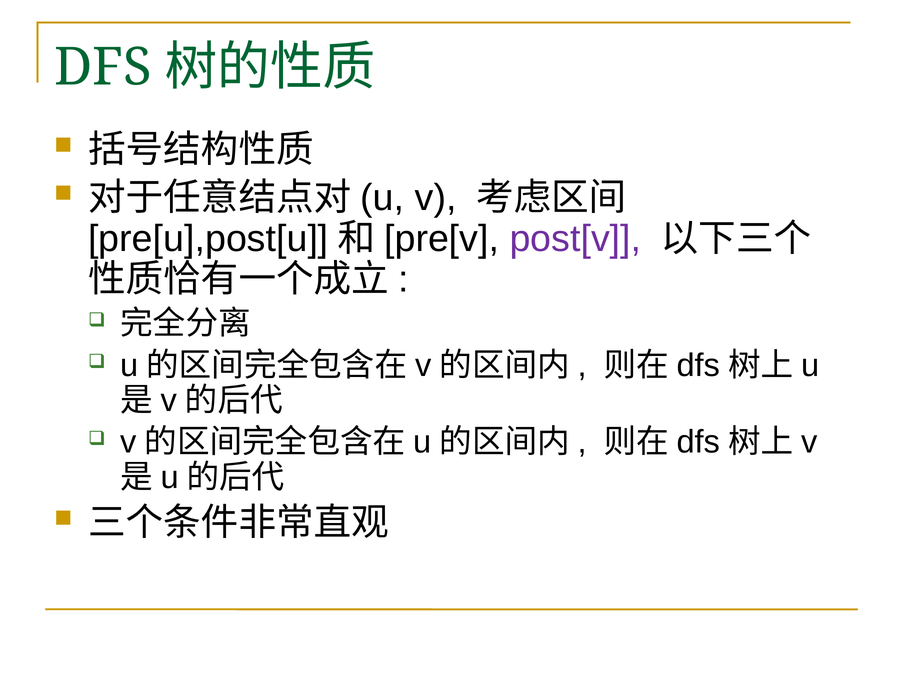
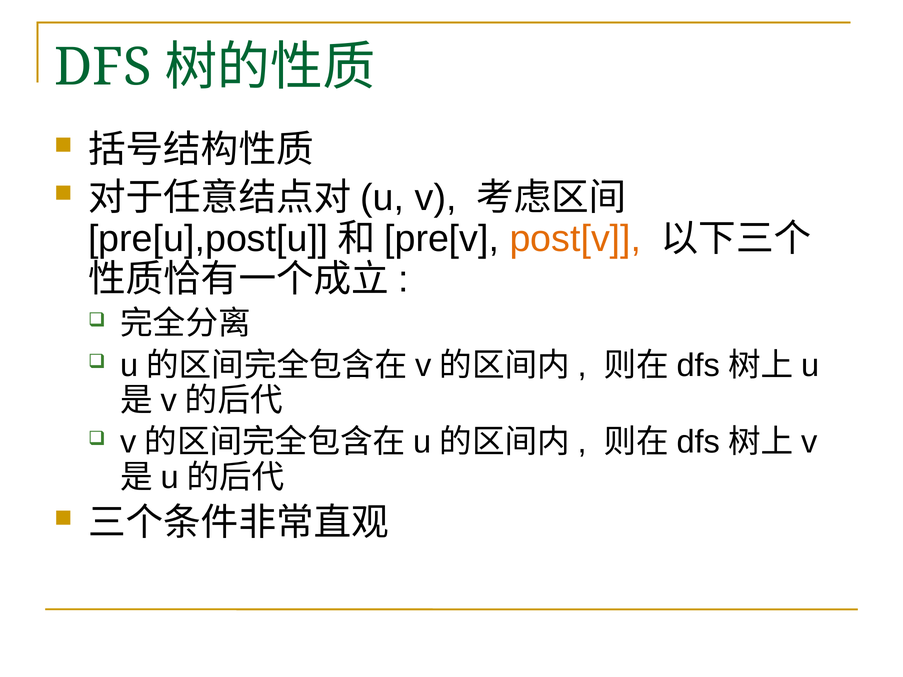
post[v colour: purple -> orange
